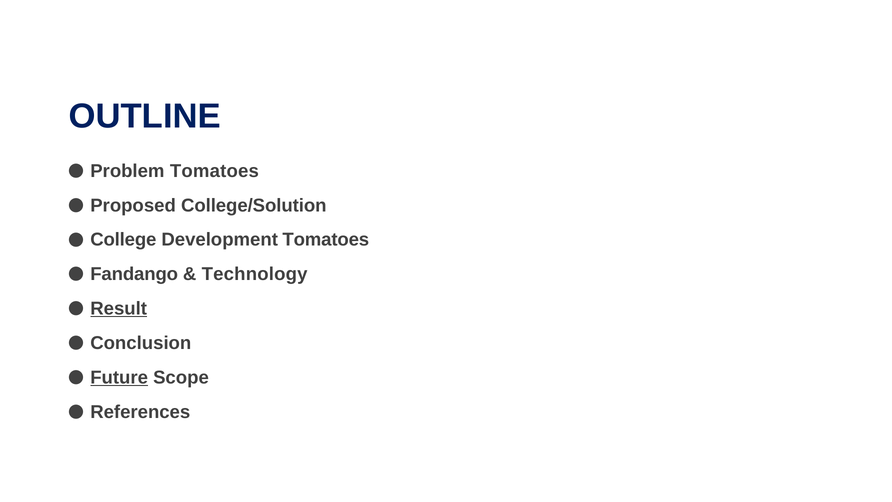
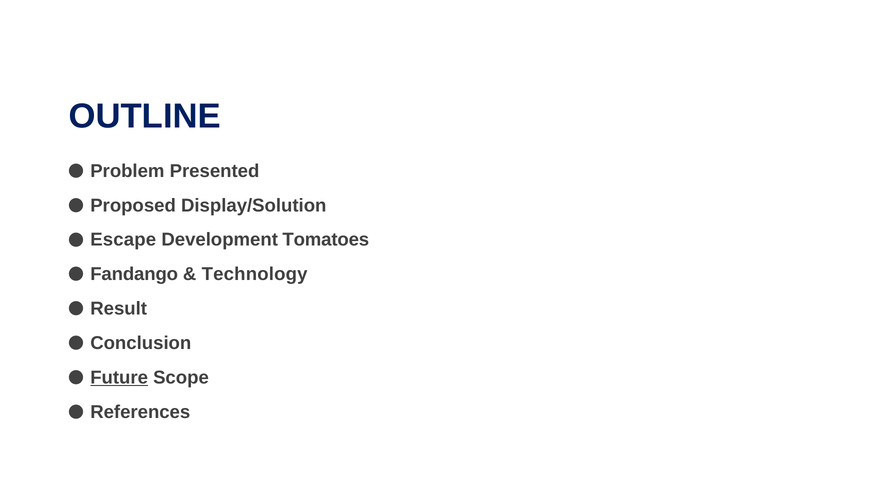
Problem Tomatoes: Tomatoes -> Presented
College/Solution: College/Solution -> Display/Solution
College: College -> Escape
Result underline: present -> none
